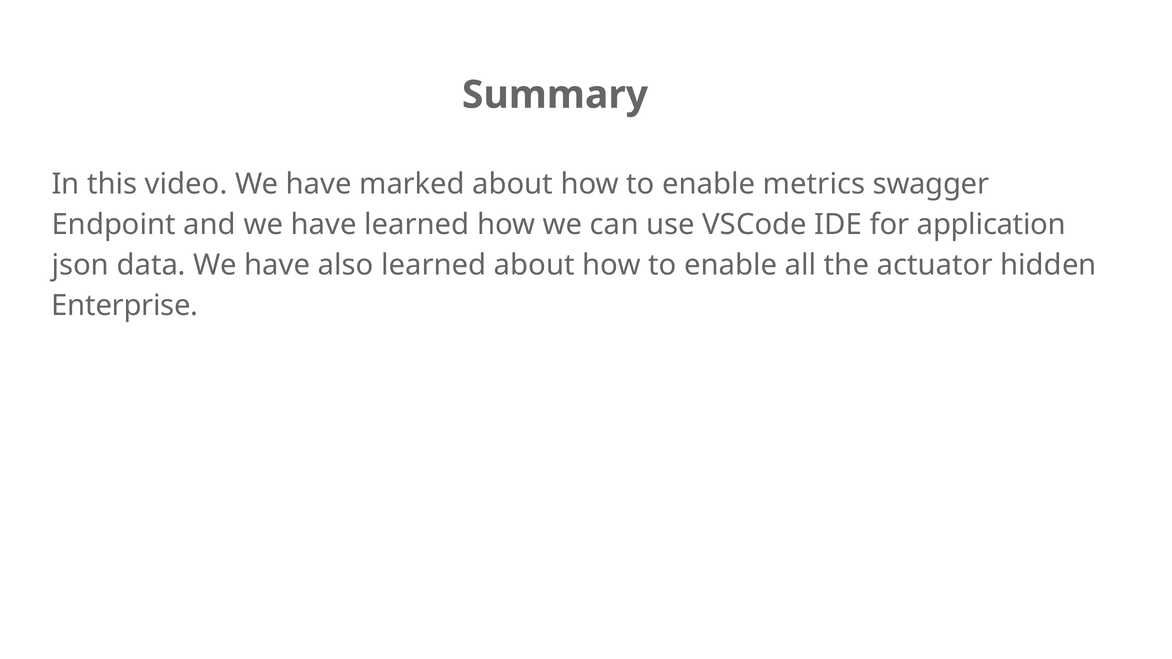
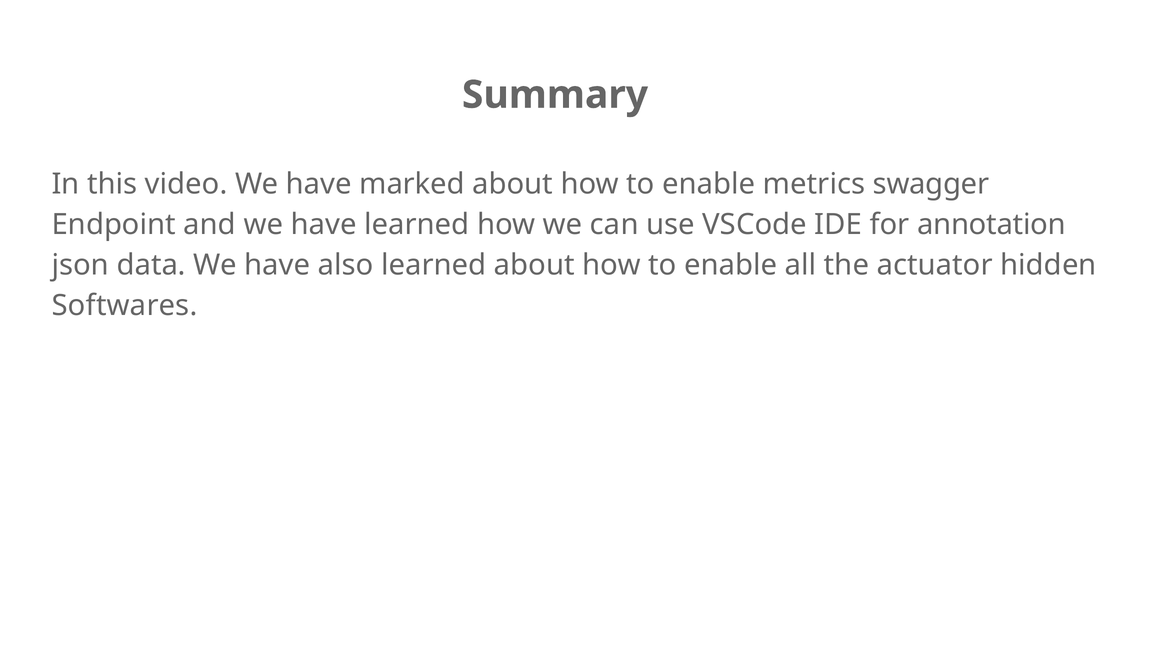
application: application -> annotation
Enterprise: Enterprise -> Softwares
